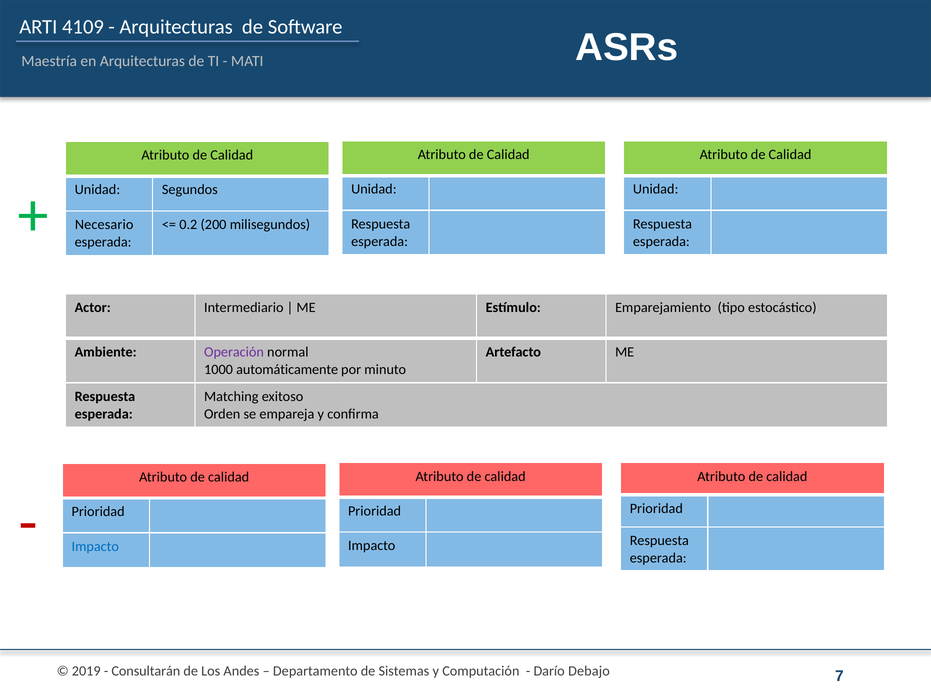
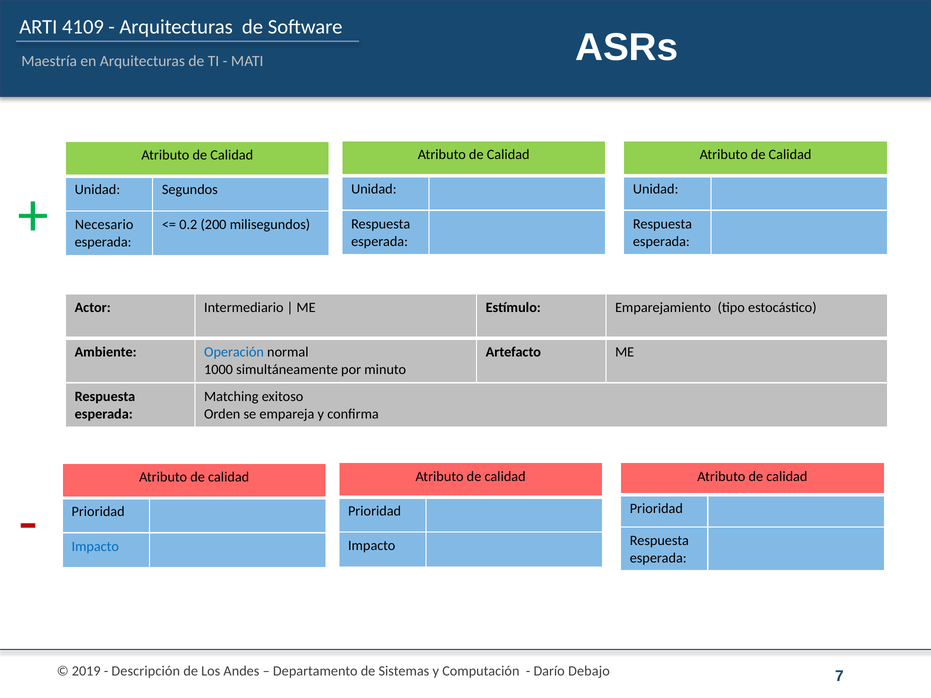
Operación colour: purple -> blue
automáticamente: automáticamente -> simultáneamente
Consultarán: Consultarán -> Descripción
